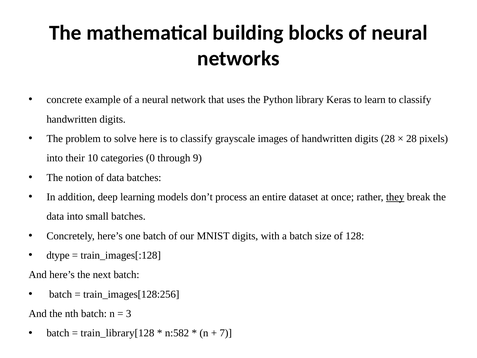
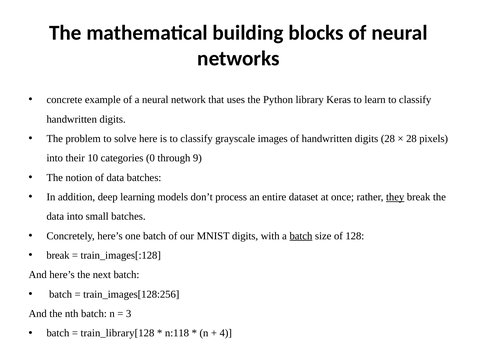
batch at (301, 236) underline: none -> present
dtype at (58, 255): dtype -> break
n:582: n:582 -> n:118
7: 7 -> 4
